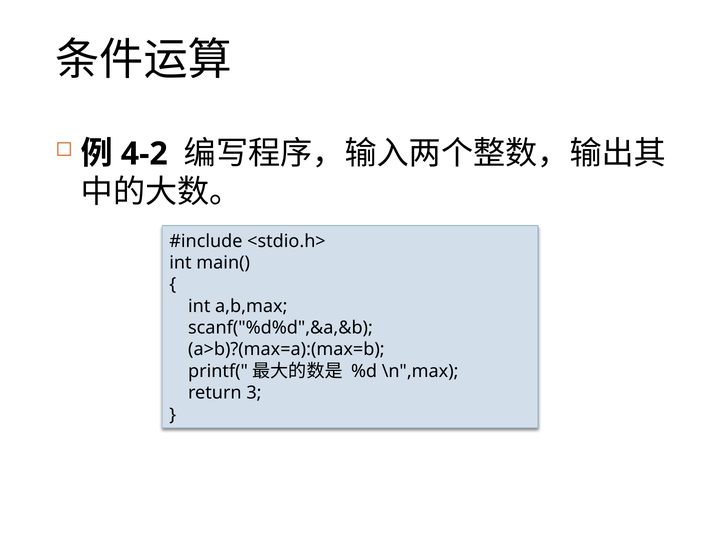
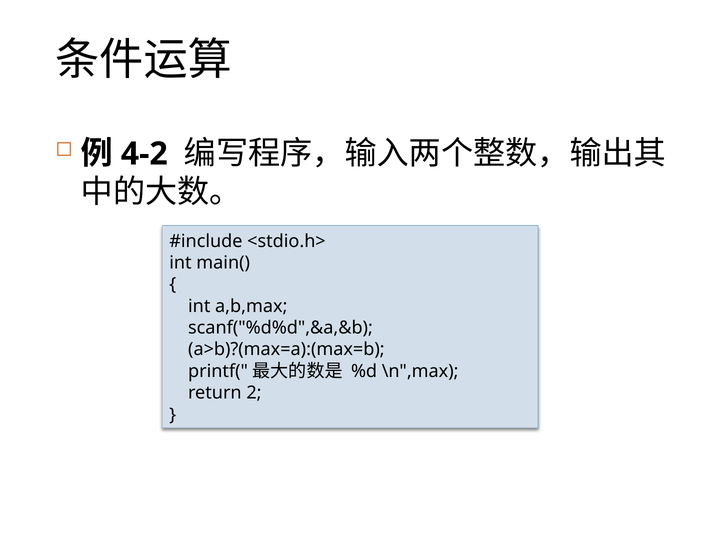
3: 3 -> 2
